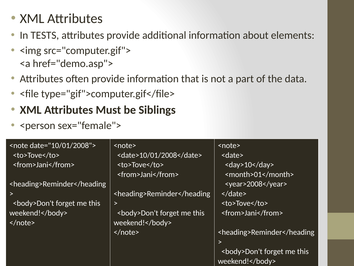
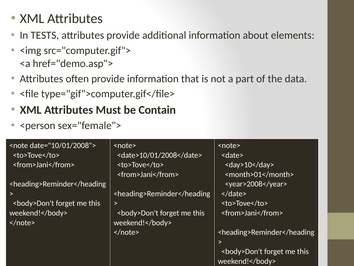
Siblings: Siblings -> Contain
